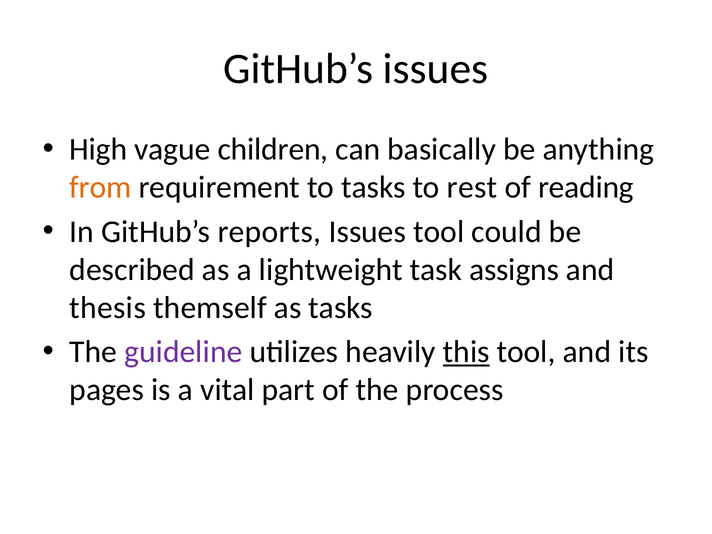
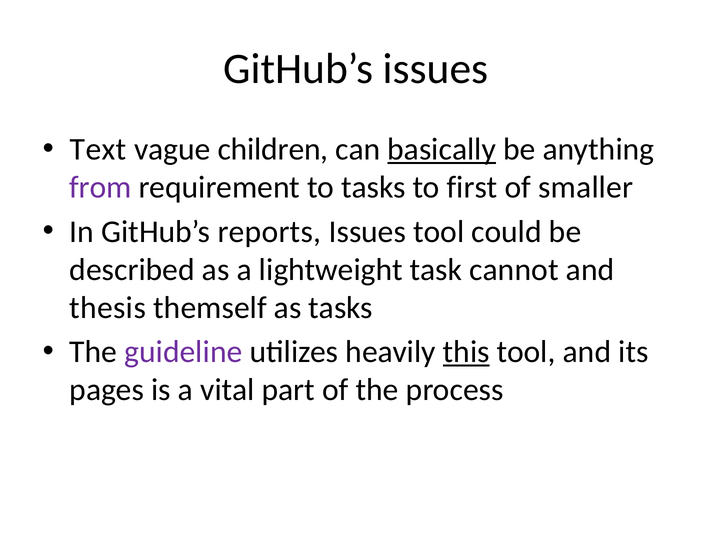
High: High -> Text
basically underline: none -> present
from colour: orange -> purple
rest: rest -> first
reading: reading -> smaller
assigns: assigns -> cannot
